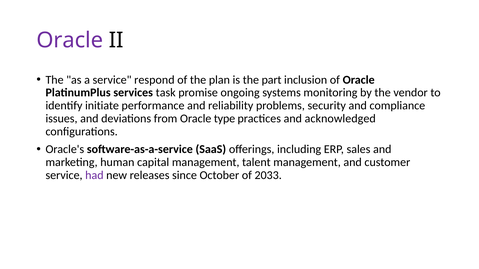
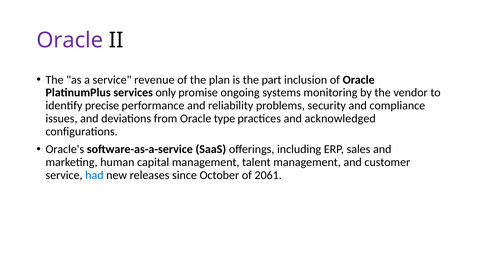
respond: respond -> revenue
task: task -> only
initiate: initiate -> precise
had colour: purple -> blue
2033: 2033 -> 2061
